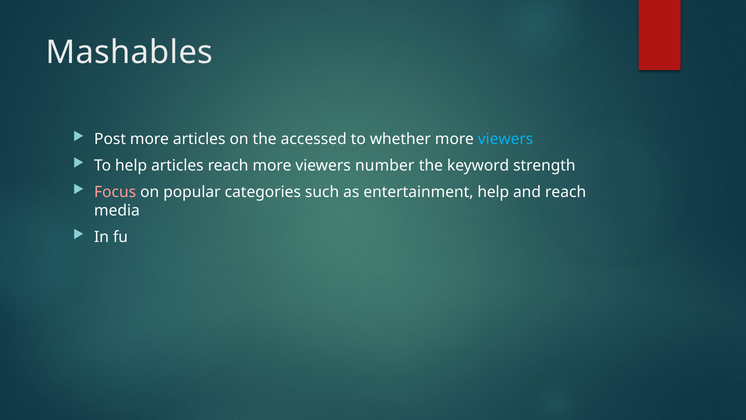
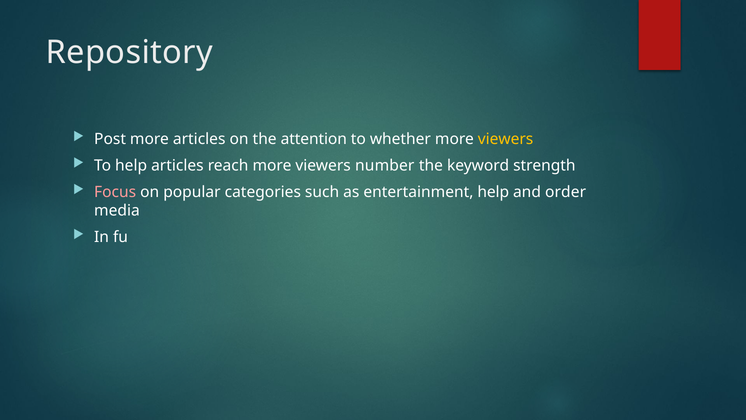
Mashables: Mashables -> Repository
accessed: accessed -> attention
viewers at (506, 139) colour: light blue -> yellow
and reach: reach -> order
